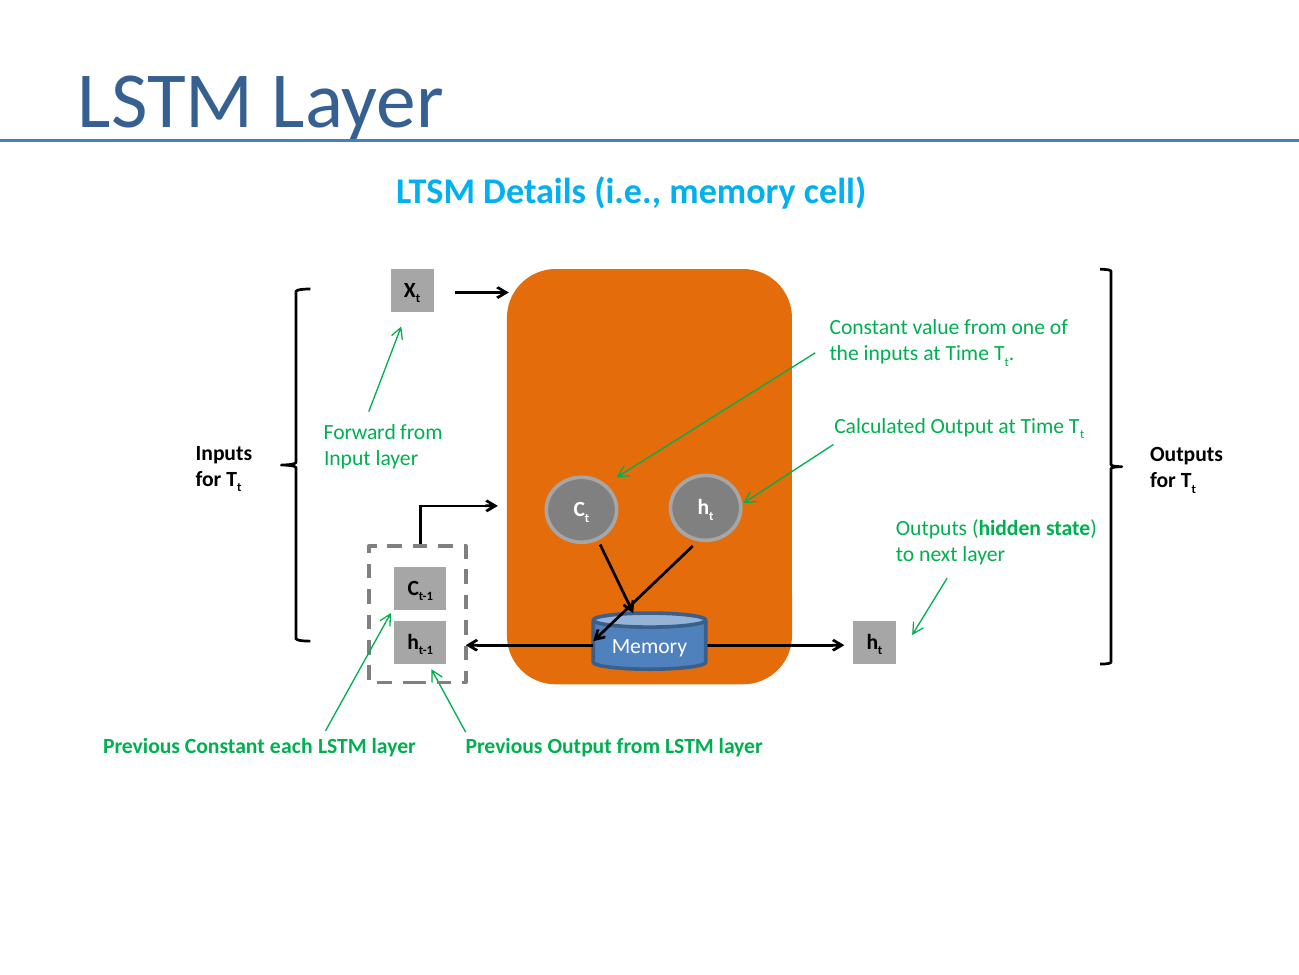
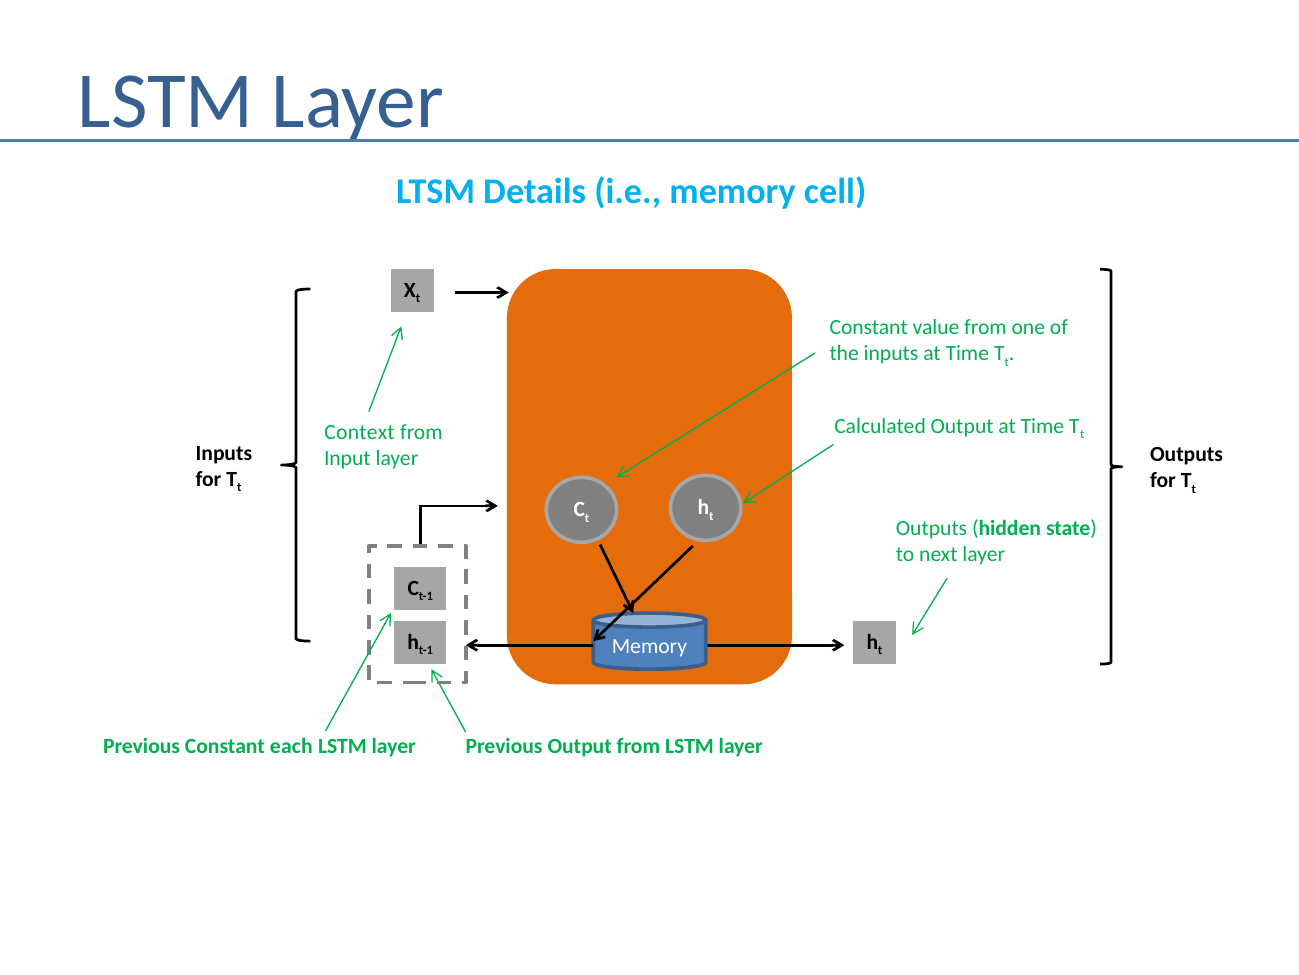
Forward: Forward -> Context
